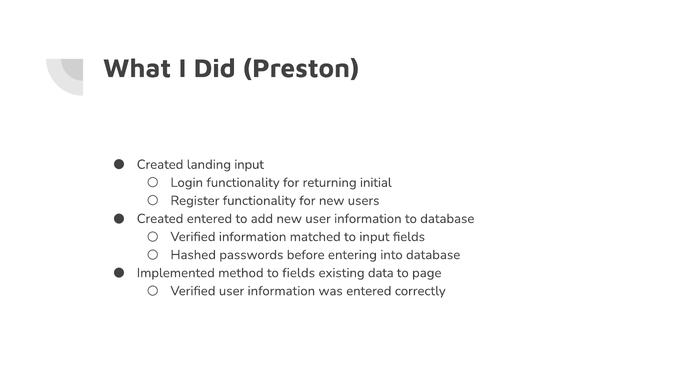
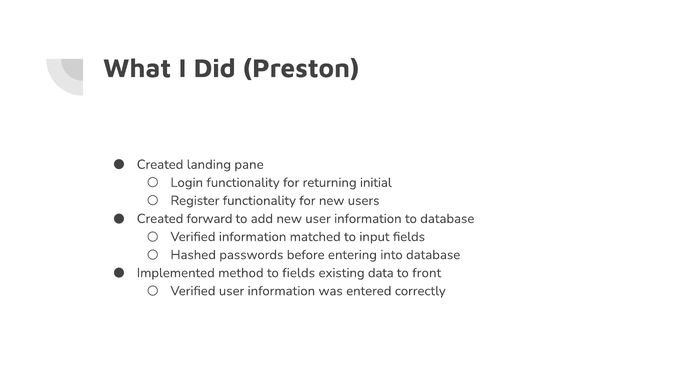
landing input: input -> pane
Created entered: entered -> forward
page: page -> front
